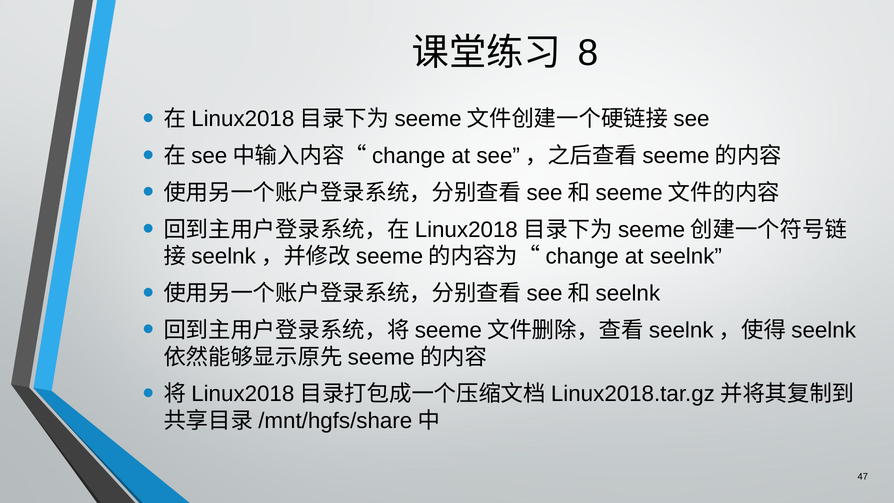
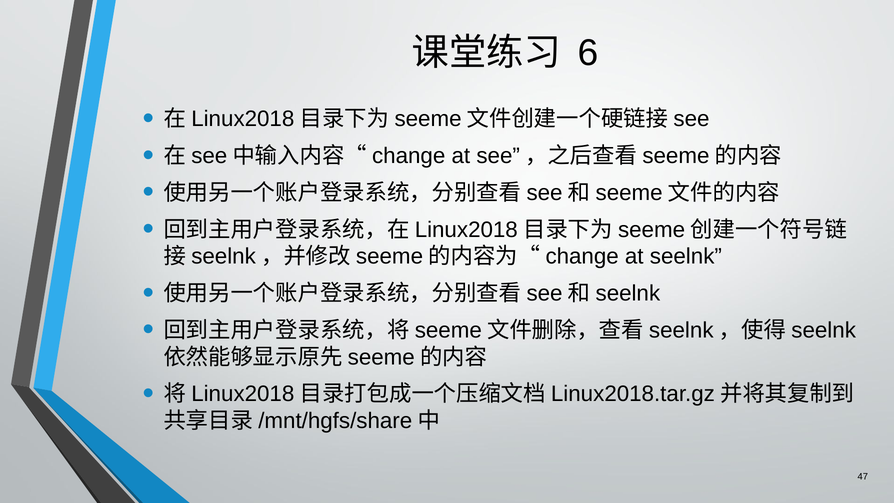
8: 8 -> 6
